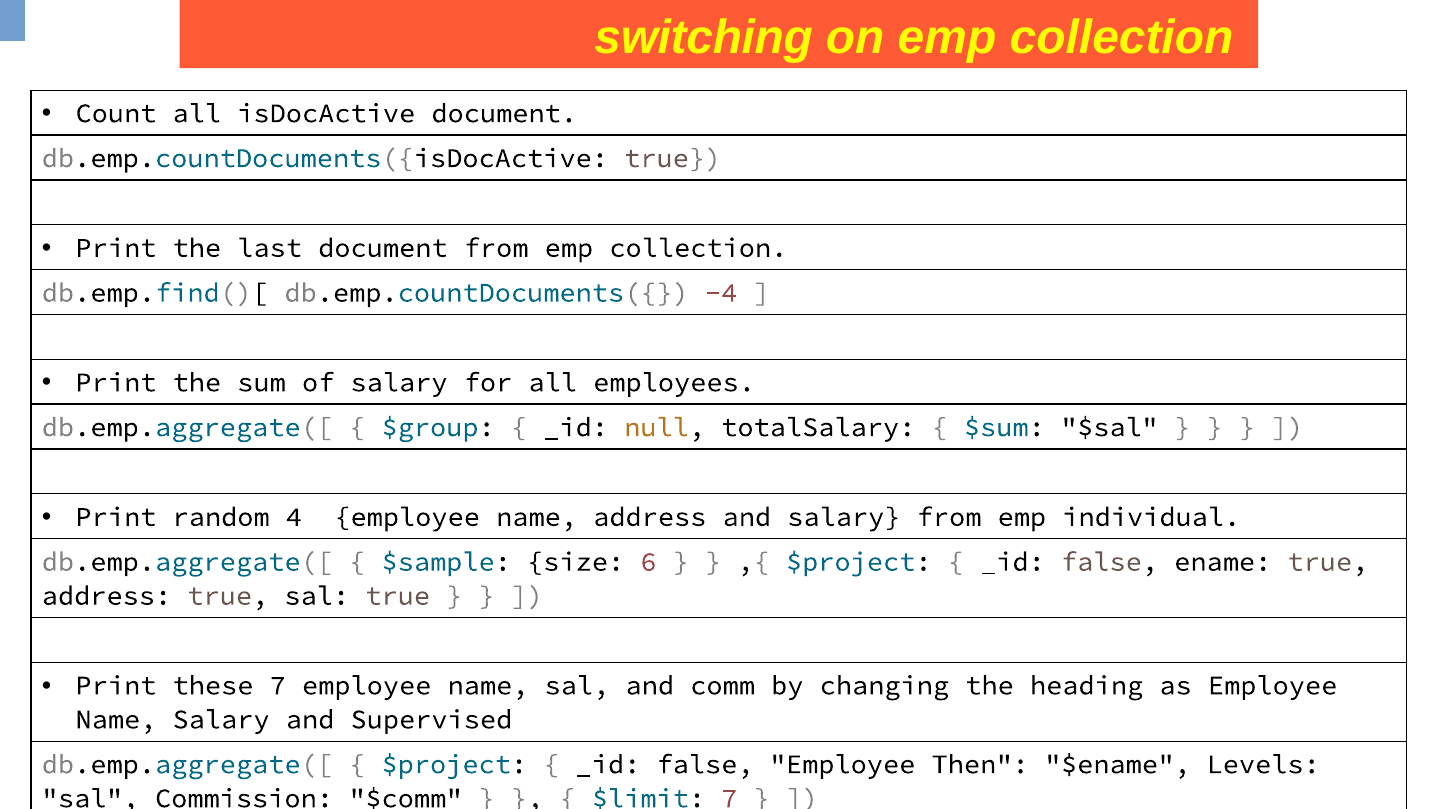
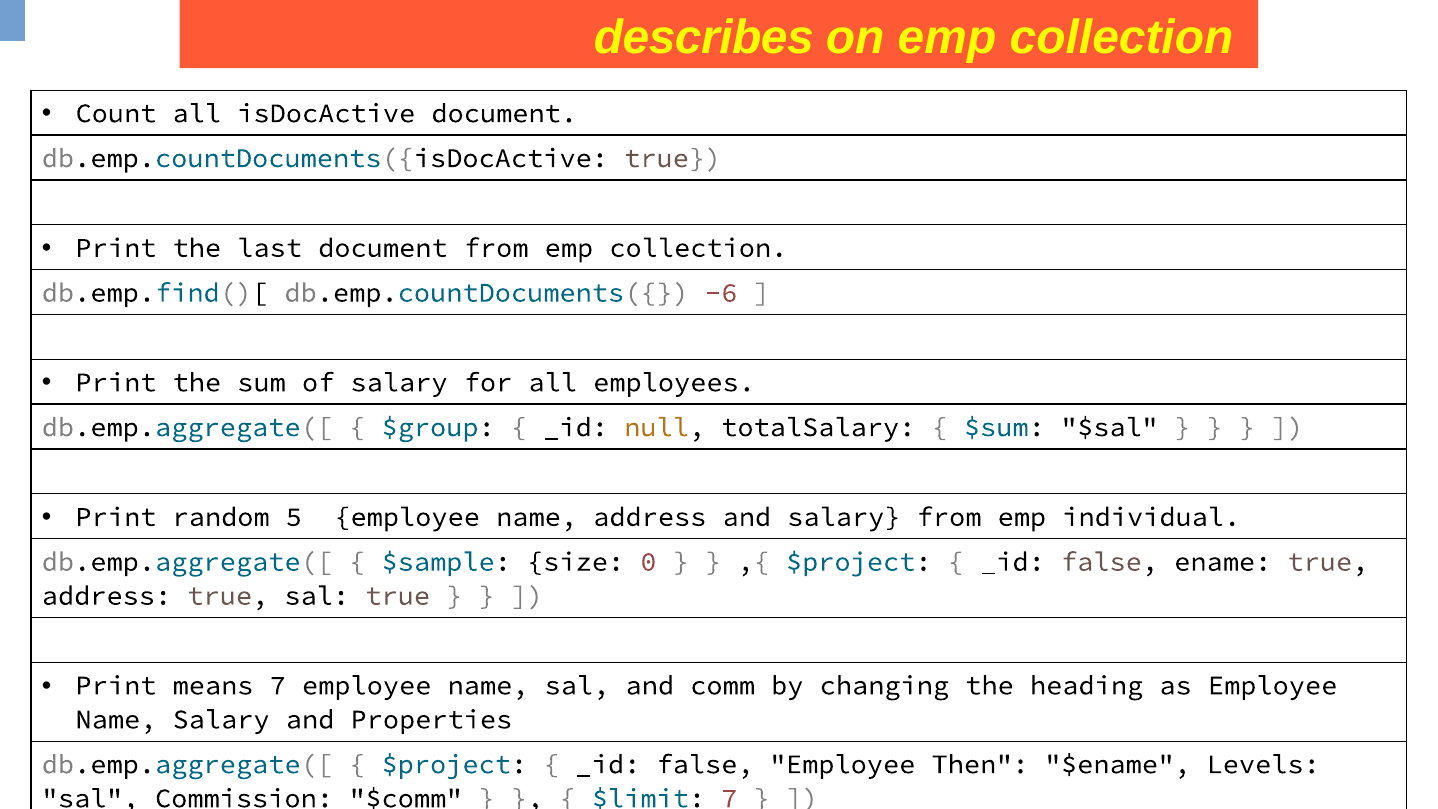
switching: switching -> describes
-4: -4 -> -6
4: 4 -> 5
6: 6 -> 0
these: these -> means
Supervised: Supervised -> Properties
